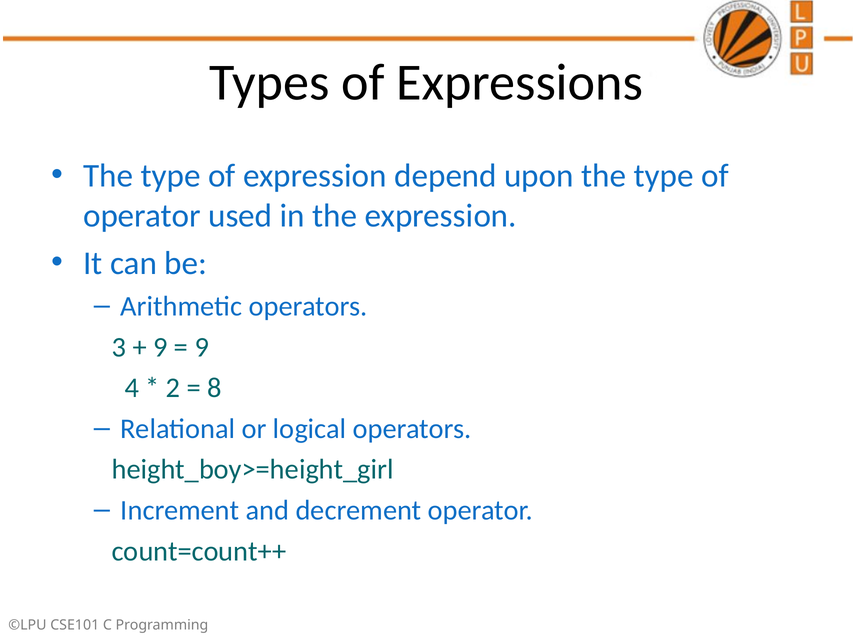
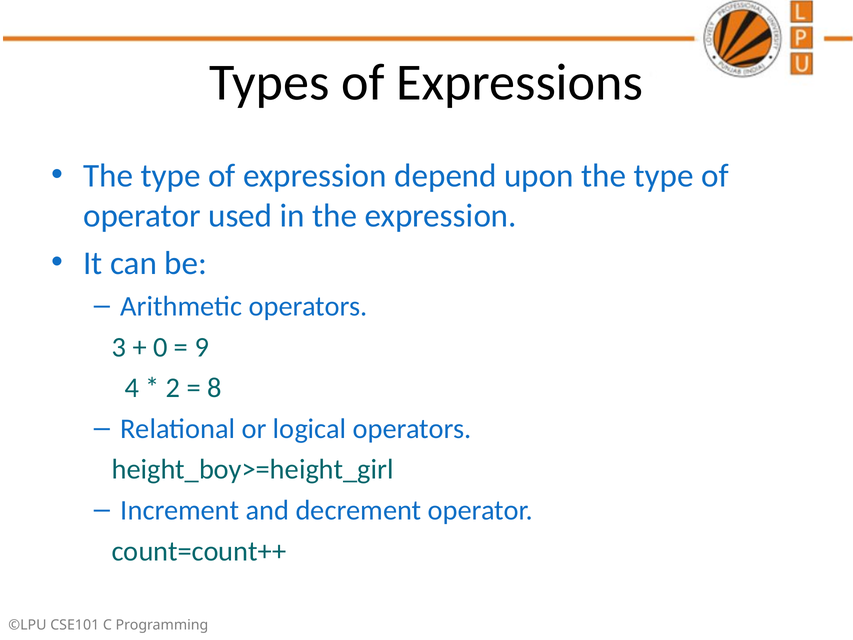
9 at (160, 347): 9 -> 0
